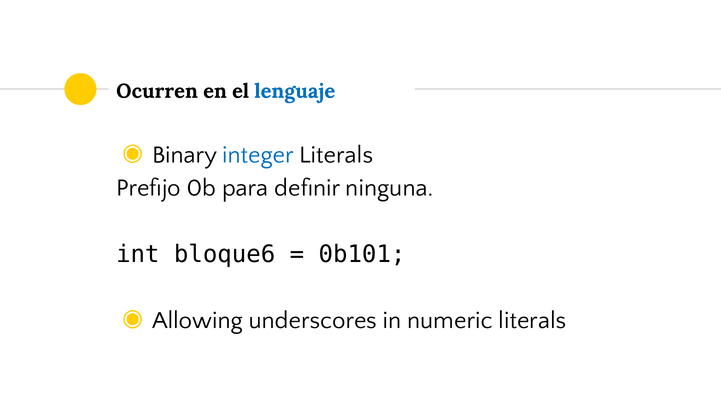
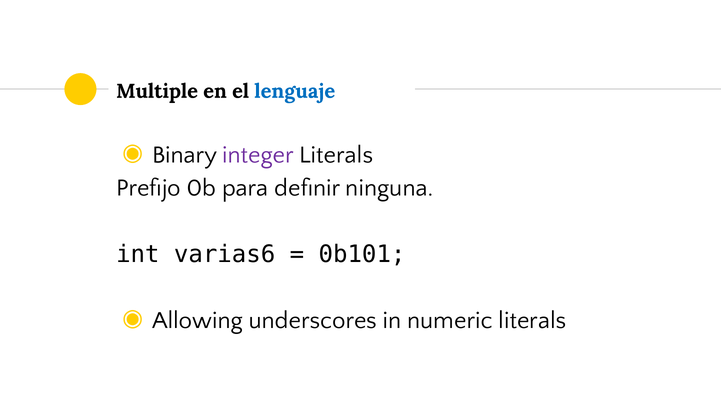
Ocurren: Ocurren -> Multiple
integer colour: blue -> purple
bloque6: bloque6 -> varias6
